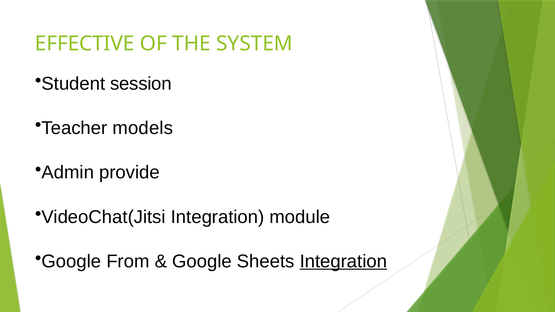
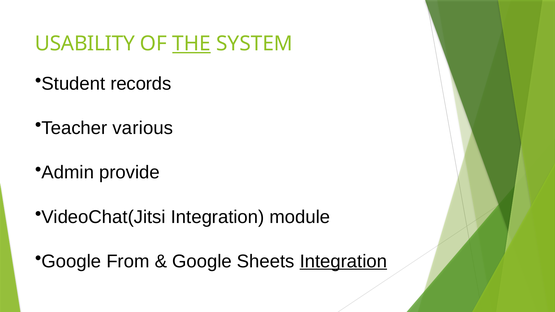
EFFECTIVE: EFFECTIVE -> USABILITY
THE underline: none -> present
session: session -> records
models: models -> various
